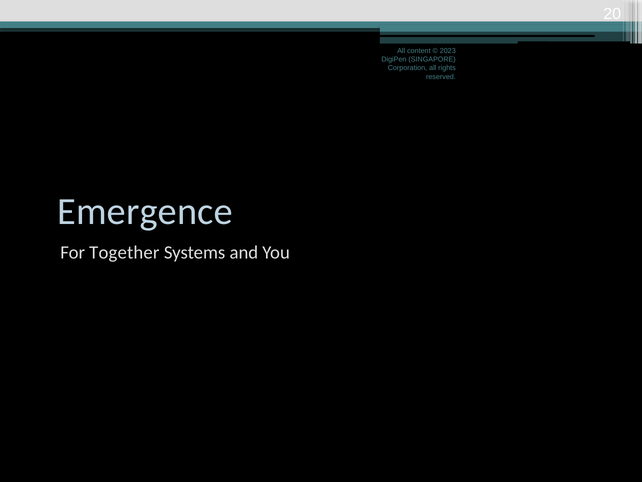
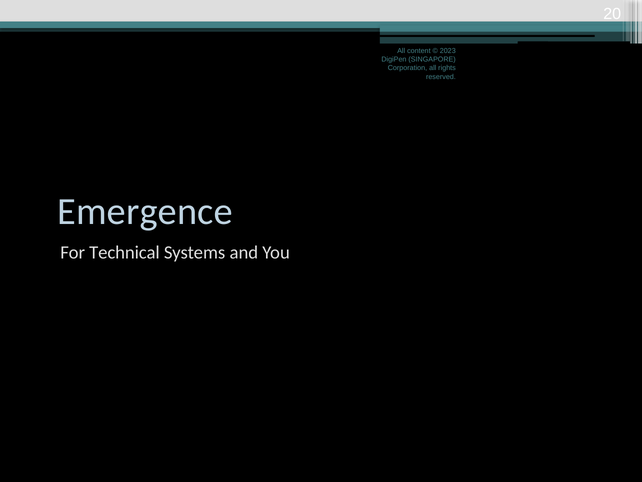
Together: Together -> Technical
